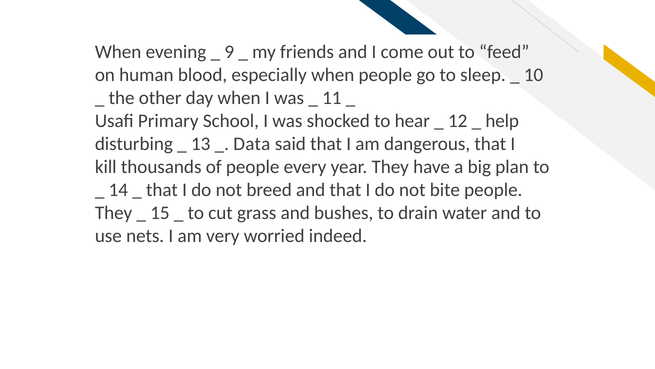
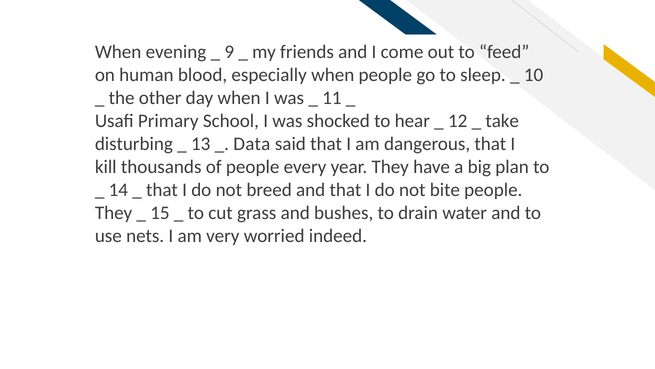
help: help -> take
